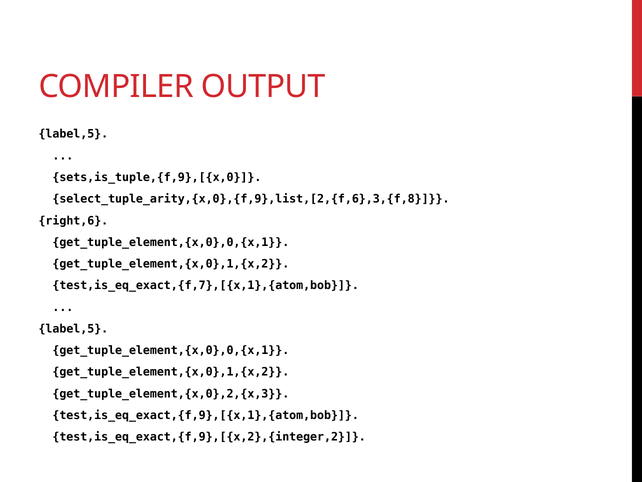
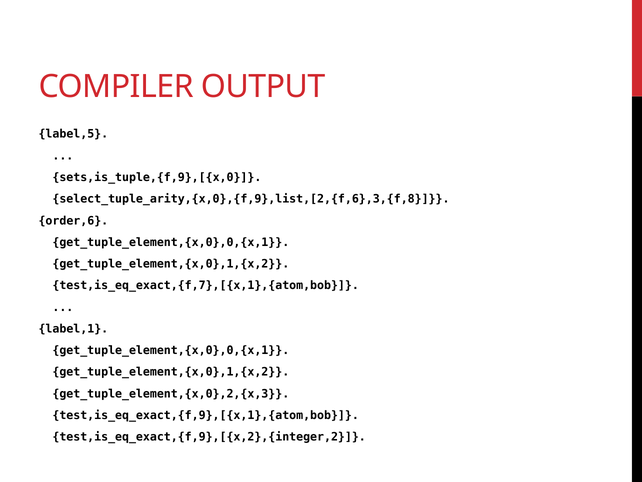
right,6: right,6 -> order,6
label,5 at (73, 329): label,5 -> label,1
